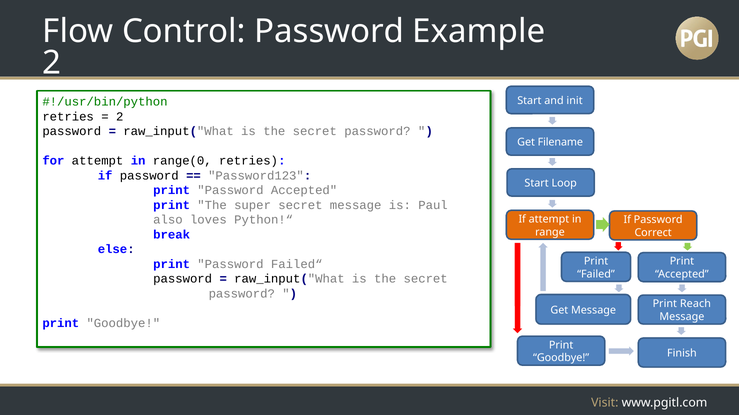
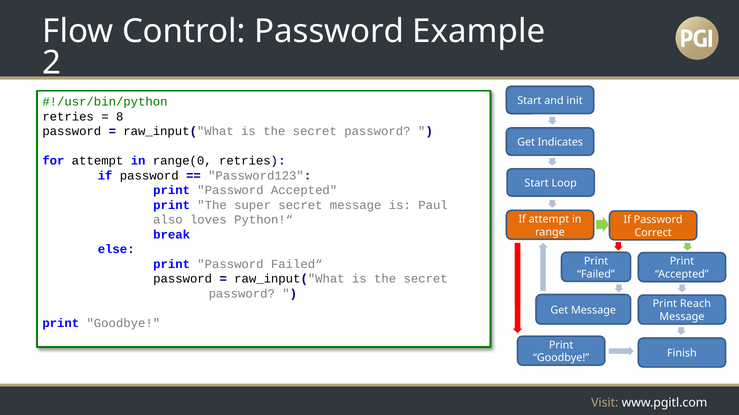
2 at (120, 117): 2 -> 8
Filename: Filename -> Indicates
